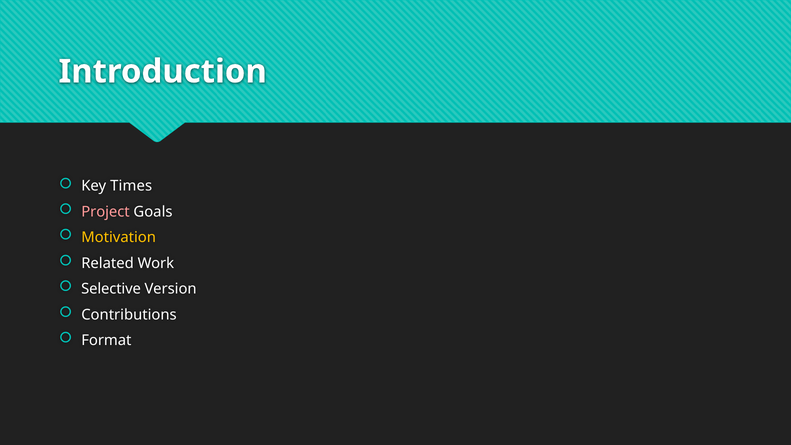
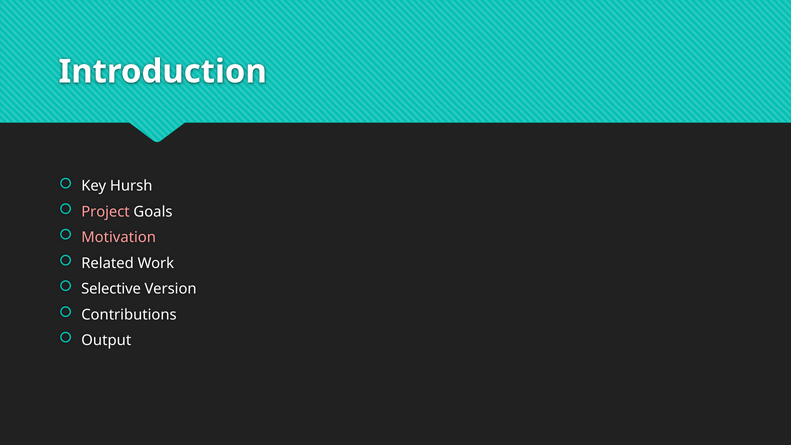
Times: Times -> Hursh
Motivation colour: yellow -> pink
Format: Format -> Output
